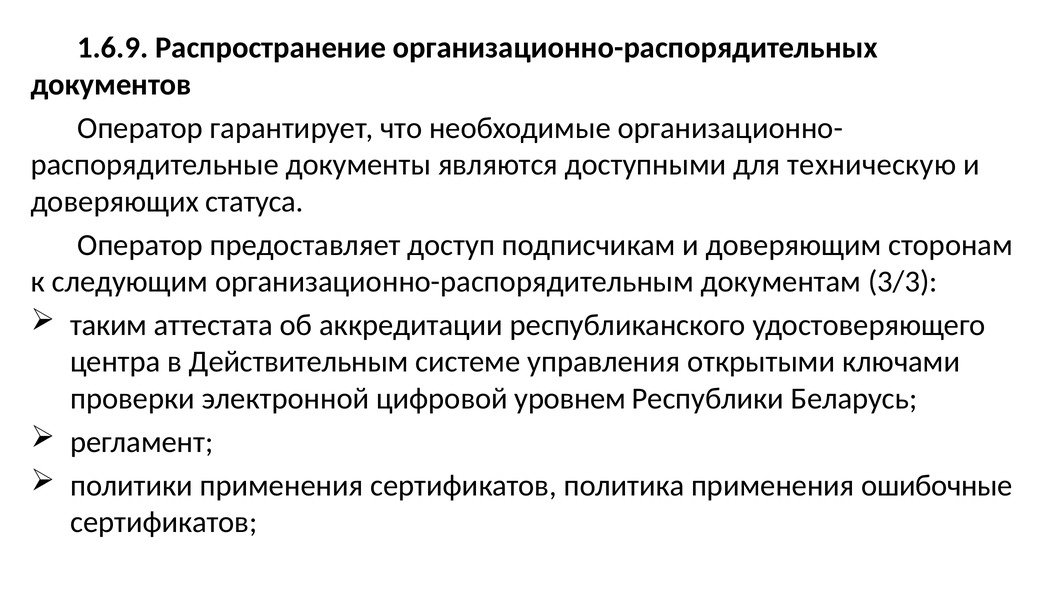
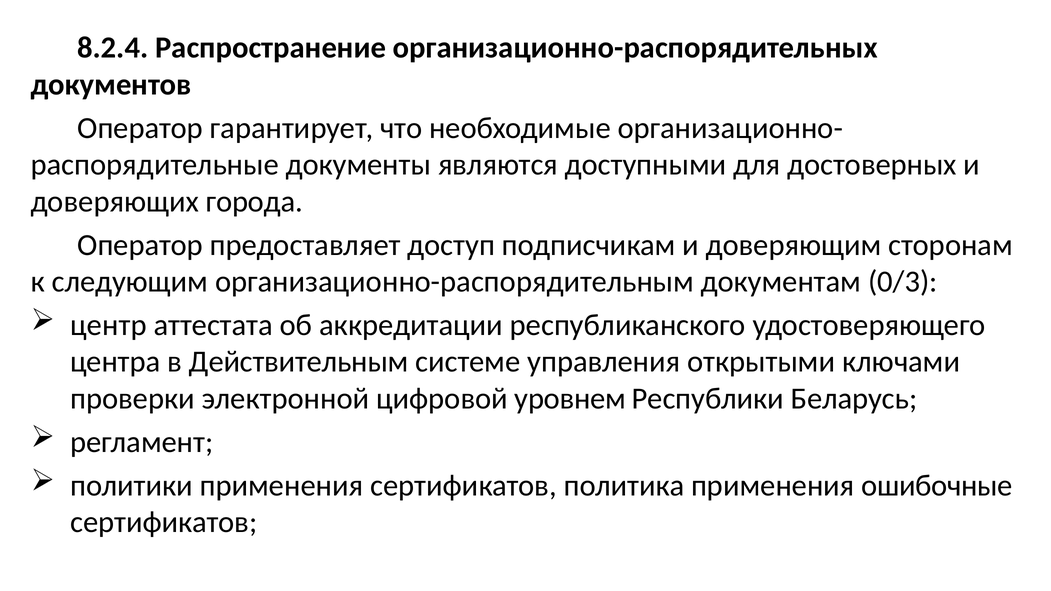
1.6.9: 1.6.9 -> 8.2.4
техническую: техническую -> достоверных
статуса: статуса -> города
3/3: 3/3 -> 0/3
таким: таким -> центр
